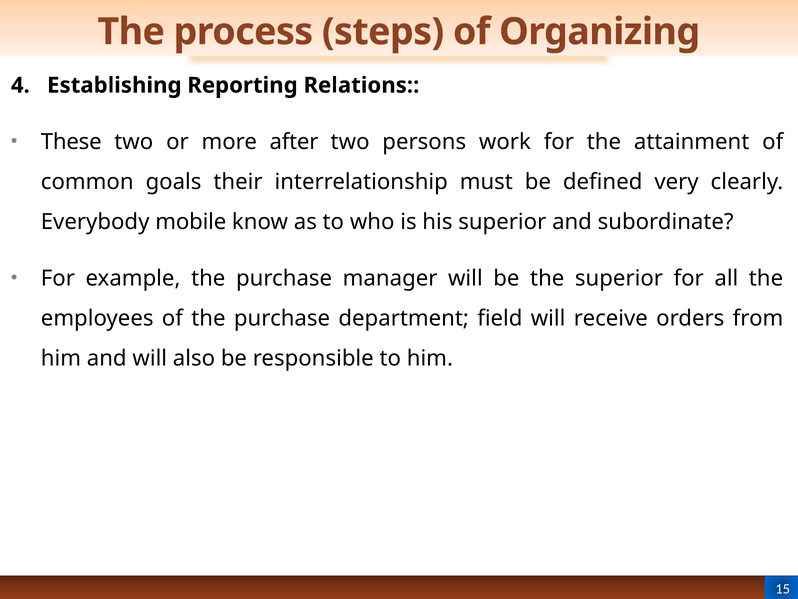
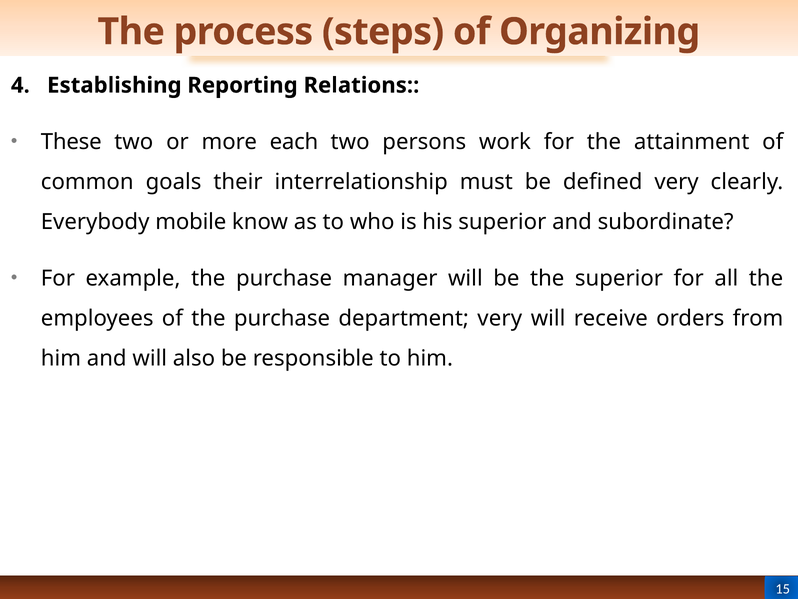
after: after -> each
department field: field -> very
